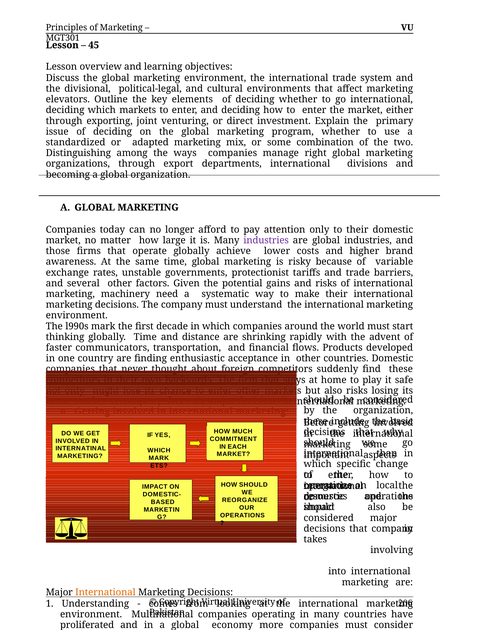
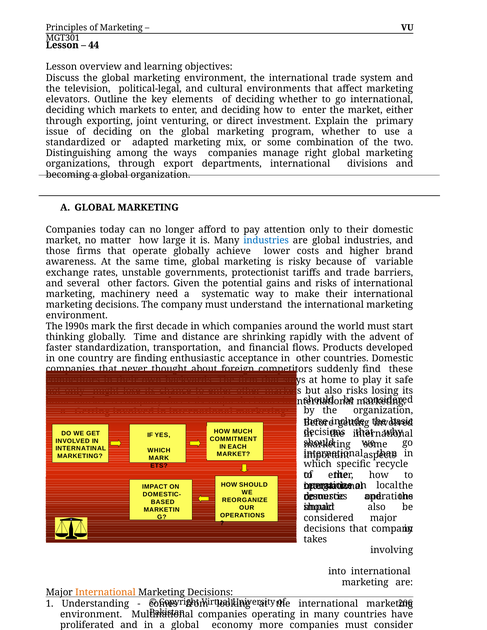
45: 45 -> 44
divisional: divisional -> television
industries at (266, 240) colour: purple -> blue
communicators: communicators -> standardization
change: change -> recycle
